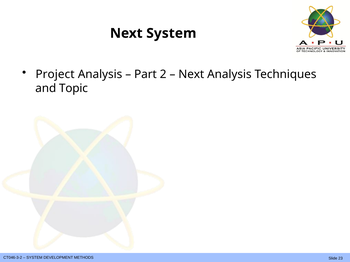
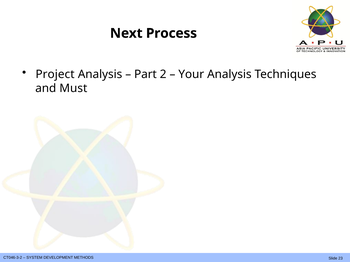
Next System: System -> Process
Next at (191, 75): Next -> Your
Topic: Topic -> Must
